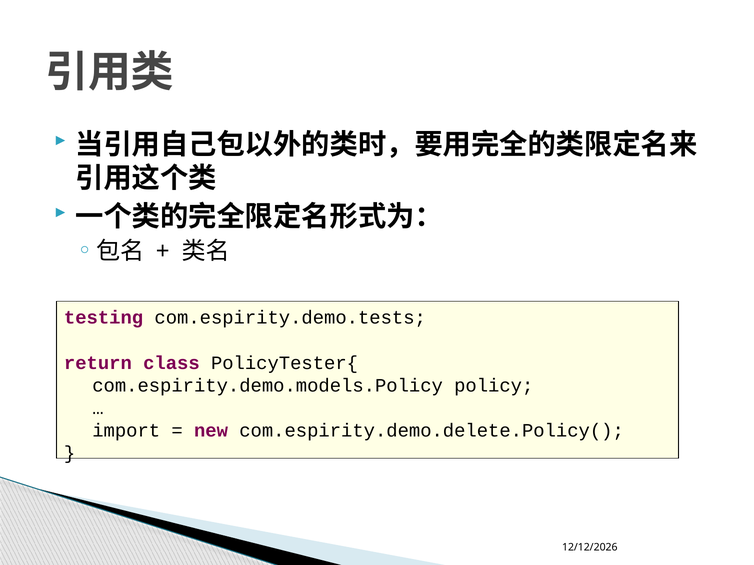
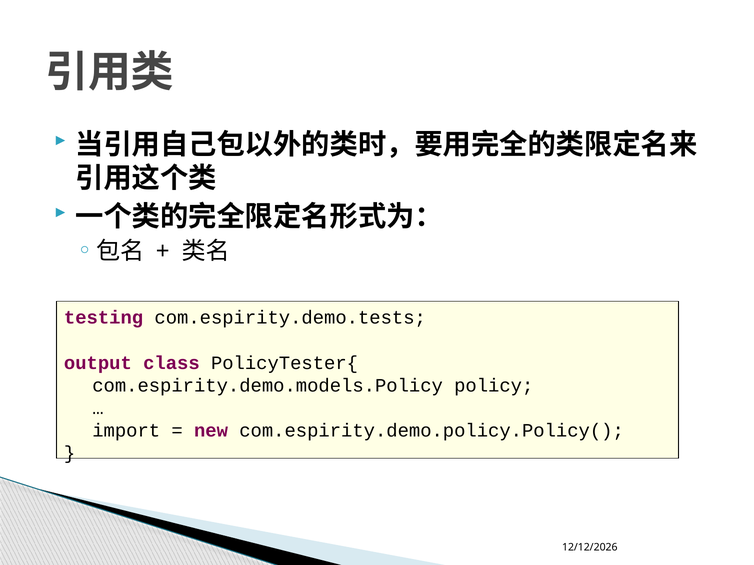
return: return -> output
com.espirity.demo.delete.Policy(: com.espirity.demo.delete.Policy( -> com.espirity.demo.policy.Policy(
